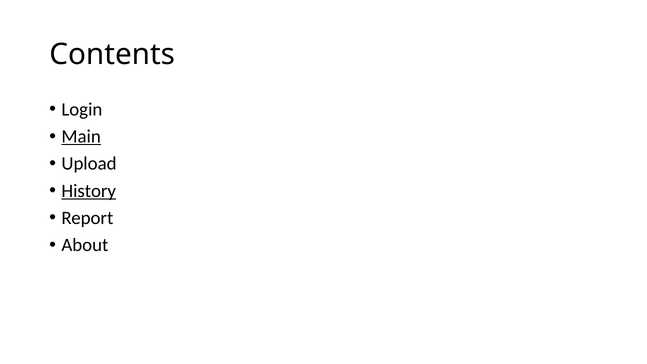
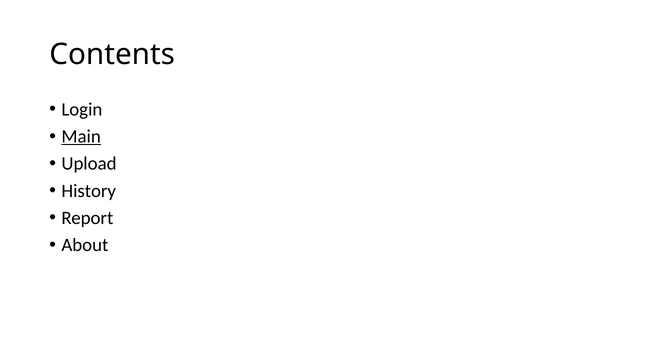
History underline: present -> none
